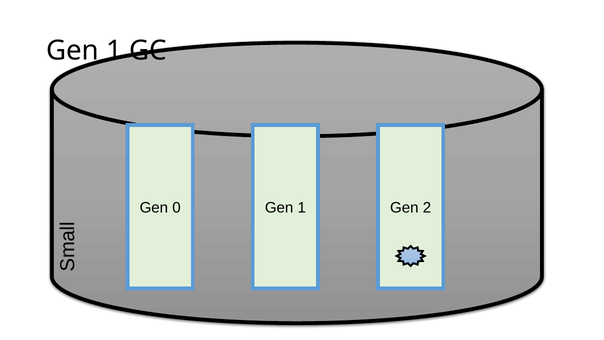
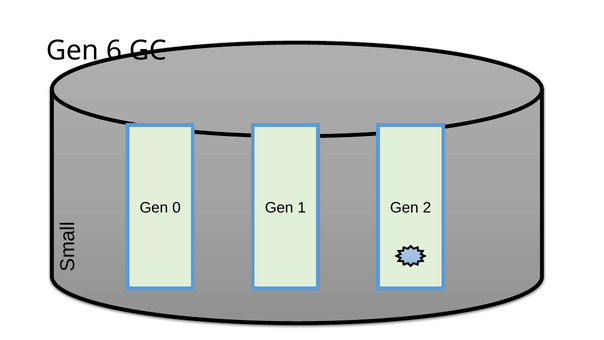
1 at (114, 51): 1 -> 6
